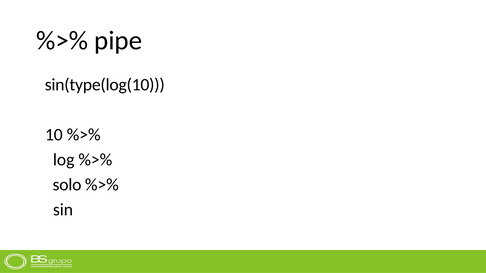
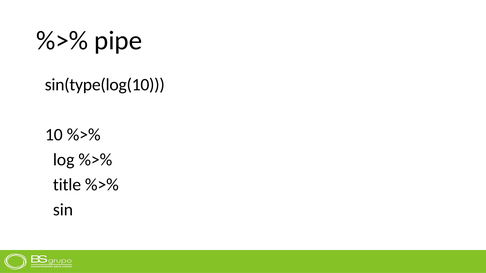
solo: solo -> title
